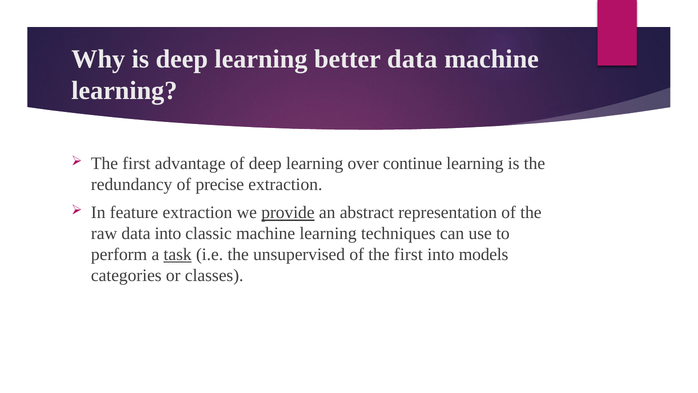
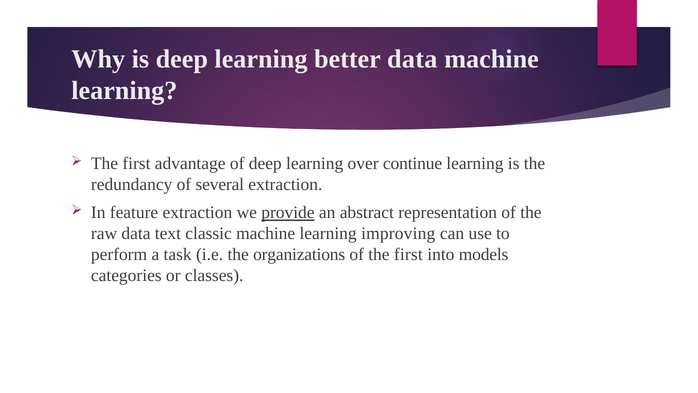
precise: precise -> several
data into: into -> text
techniques: techniques -> improving
task underline: present -> none
unsupervised: unsupervised -> organizations
